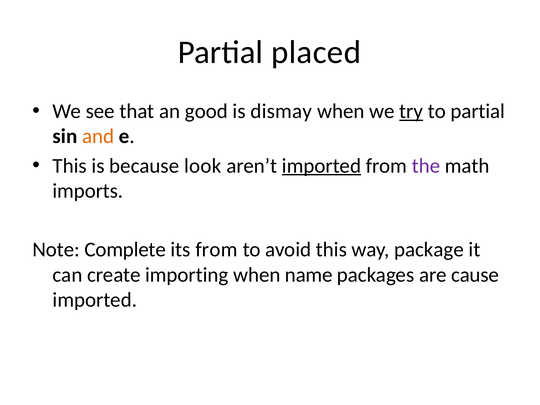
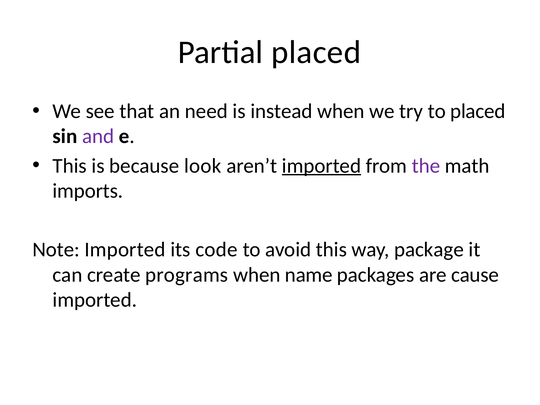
good: good -> need
dismay: dismay -> instead
try underline: present -> none
to partial: partial -> placed
and colour: orange -> purple
Note Complete: Complete -> Imported
its from: from -> code
importing: importing -> programs
